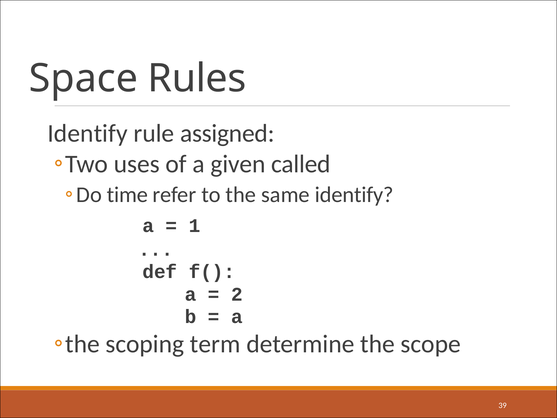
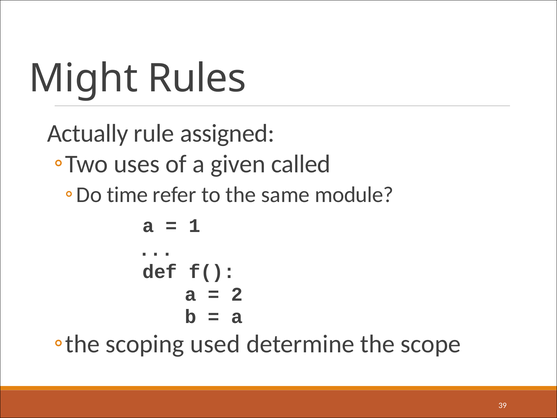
Space: Space -> Might
Identify at (88, 133): Identify -> Actually
same identify: identify -> module
term: term -> used
